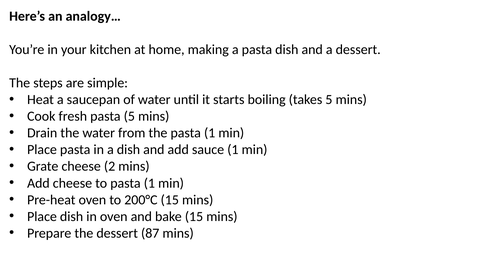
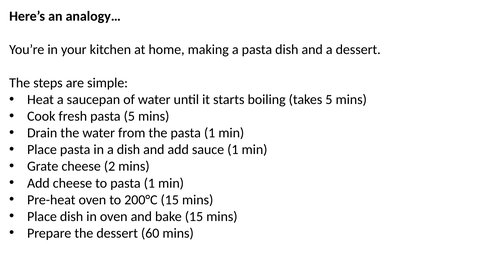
87: 87 -> 60
